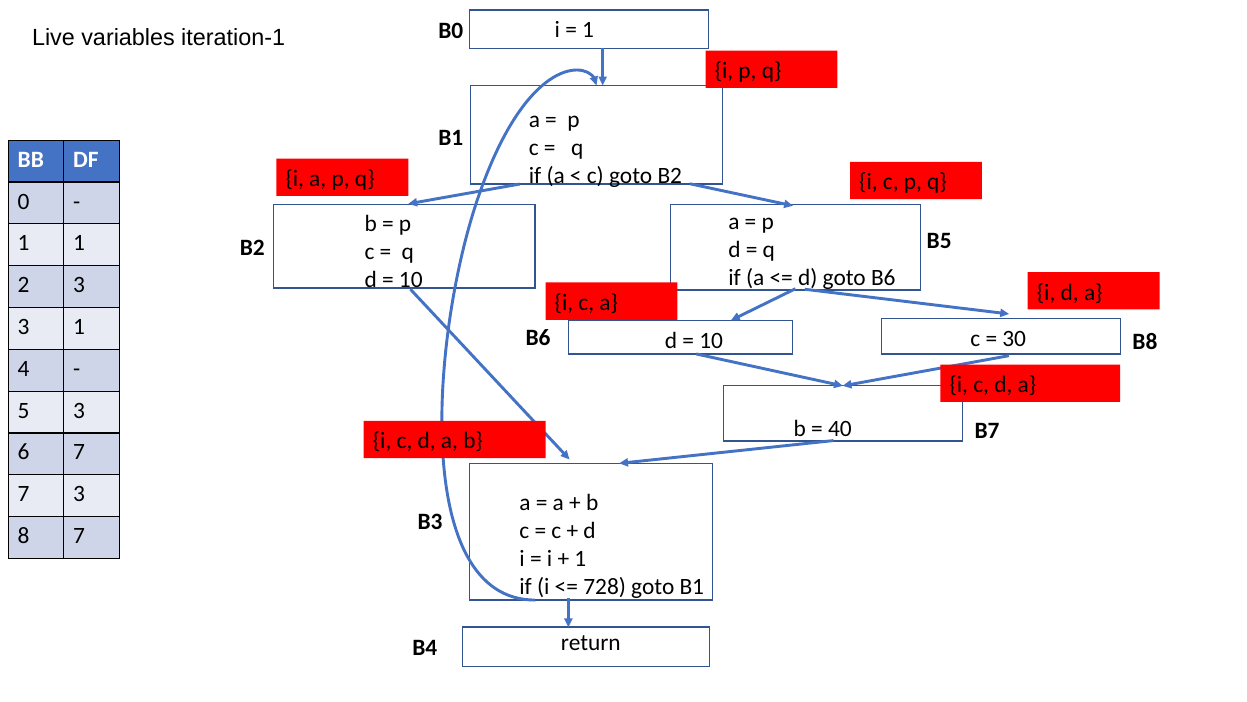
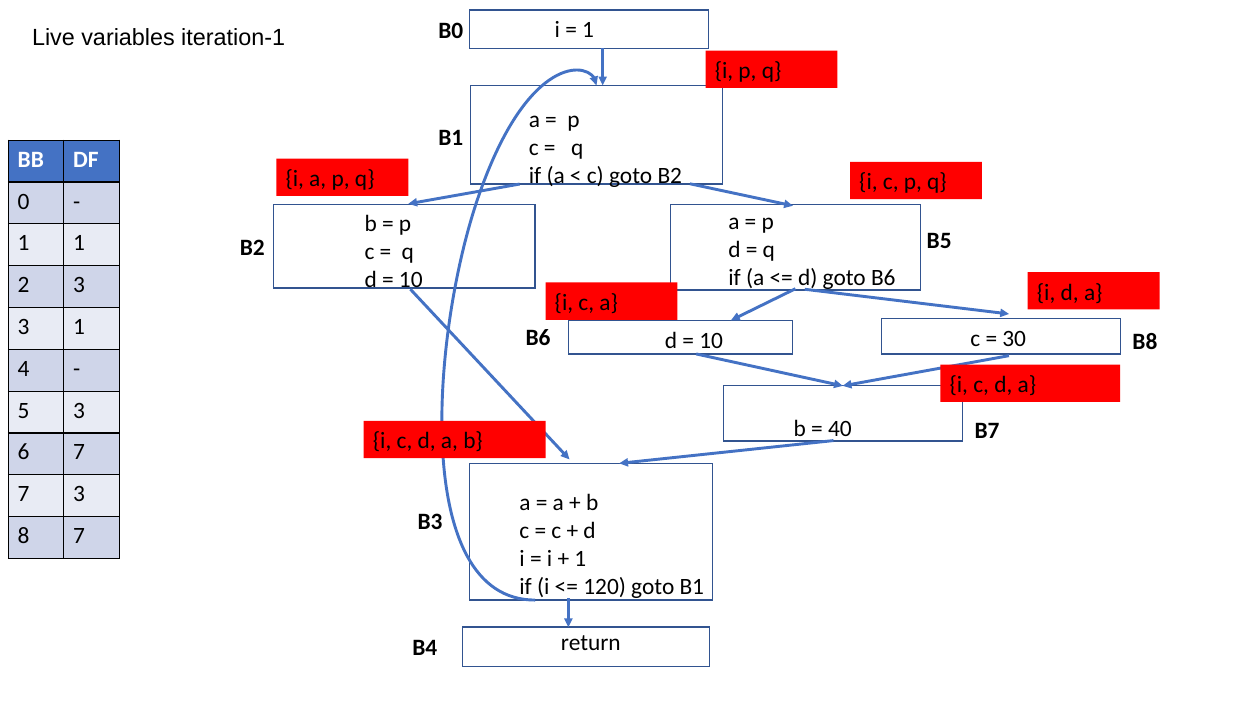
728: 728 -> 120
